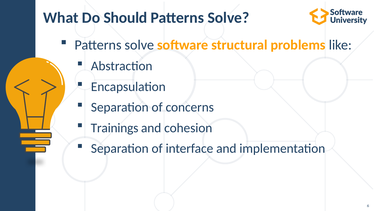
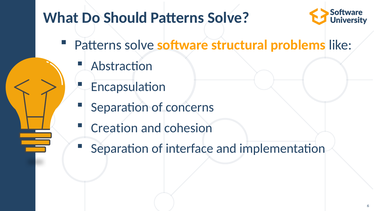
Trainings: Trainings -> Creation
